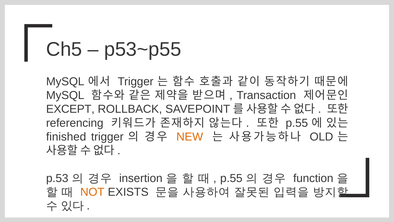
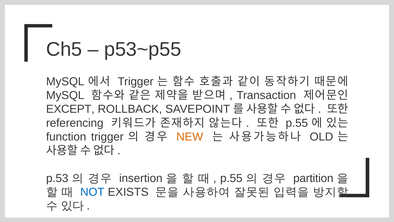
finished: finished -> function
function: function -> partition
NOT colour: orange -> blue
